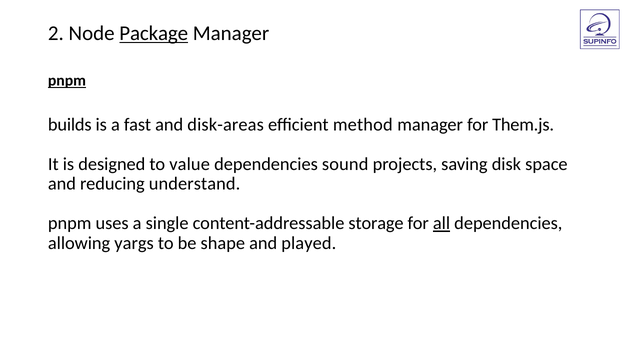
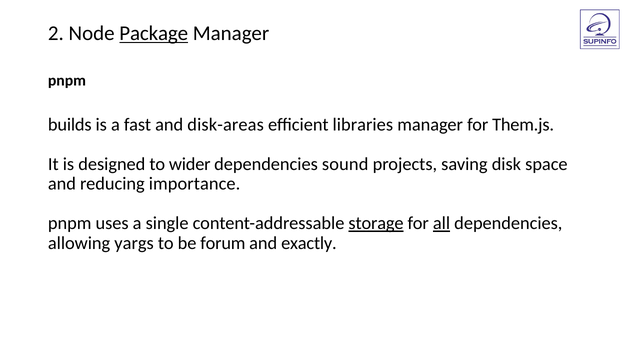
pnpm at (67, 81) underline: present -> none
method: method -> libraries
value: value -> wider
understand: understand -> importance
storage underline: none -> present
shape: shape -> forum
played: played -> exactly
